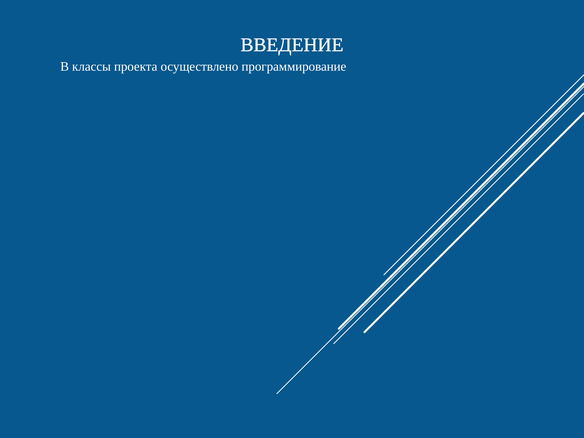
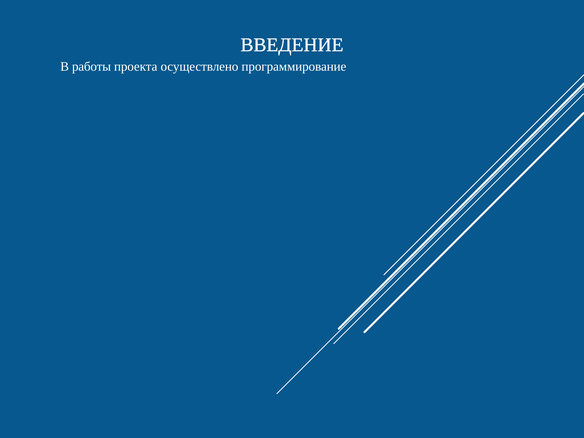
классы: классы -> работы
